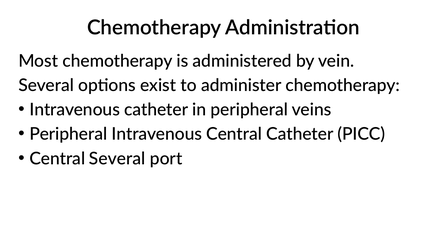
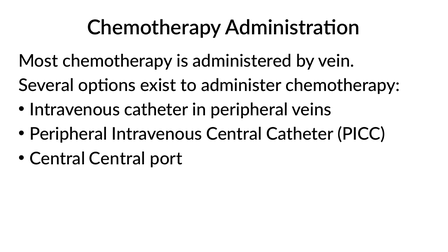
Central Several: Several -> Central
